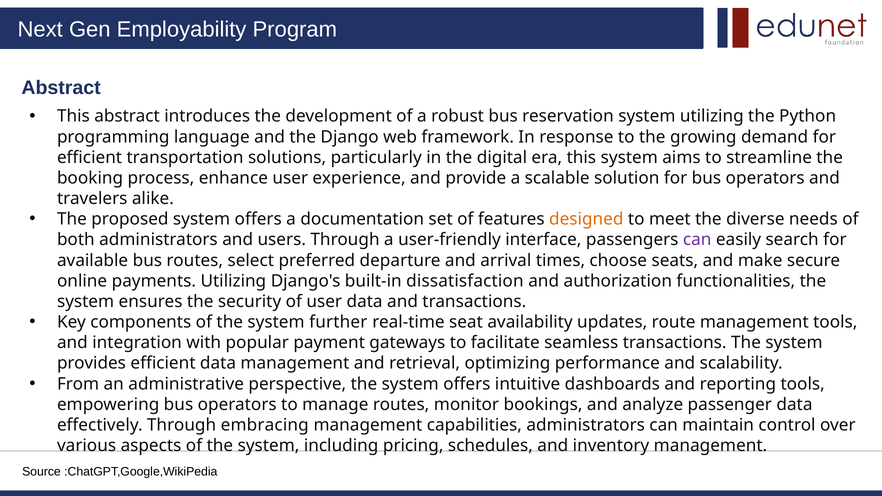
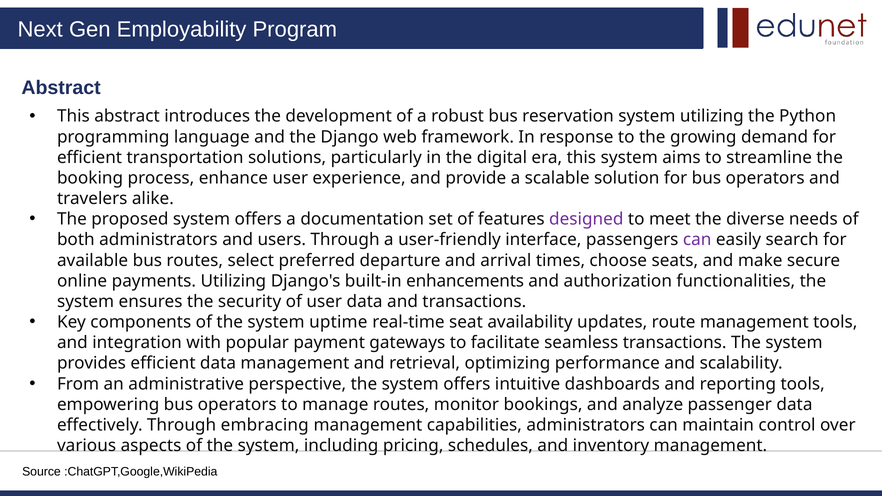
designed colour: orange -> purple
dissatisfaction: dissatisfaction -> enhancements
further: further -> uptime
